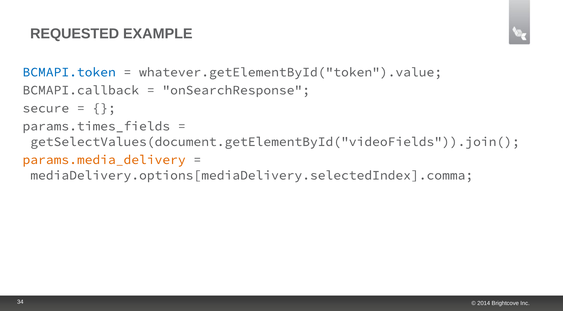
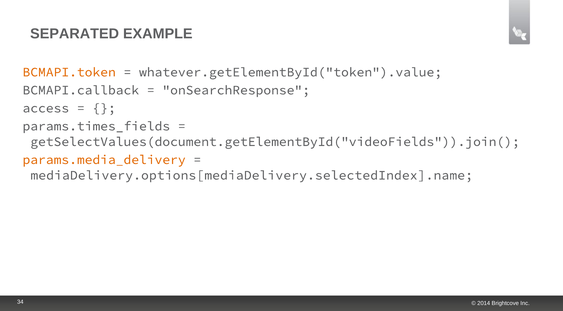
REQUESTED: REQUESTED -> SEPARATED
BCMAPI.token colour: blue -> orange
secure: secure -> access
mediaDelivery.options[mediaDelivery.selectedIndex].comma: mediaDelivery.options[mediaDelivery.selectedIndex].comma -> mediaDelivery.options[mediaDelivery.selectedIndex].name
